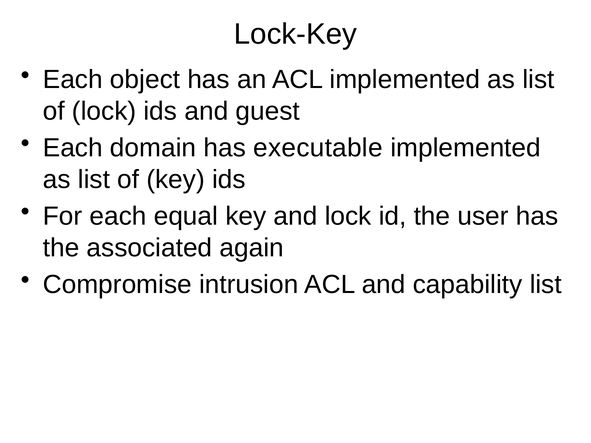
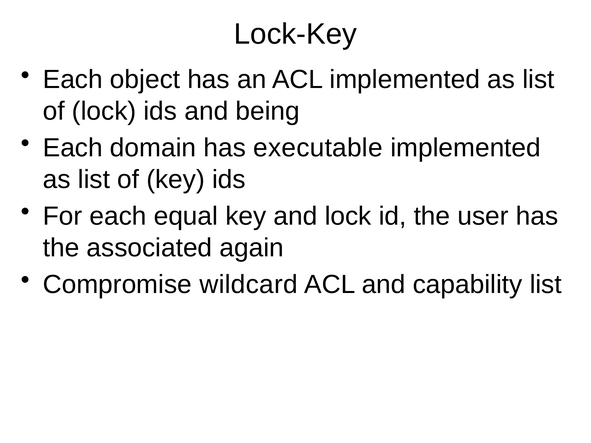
guest: guest -> being
intrusion: intrusion -> wildcard
